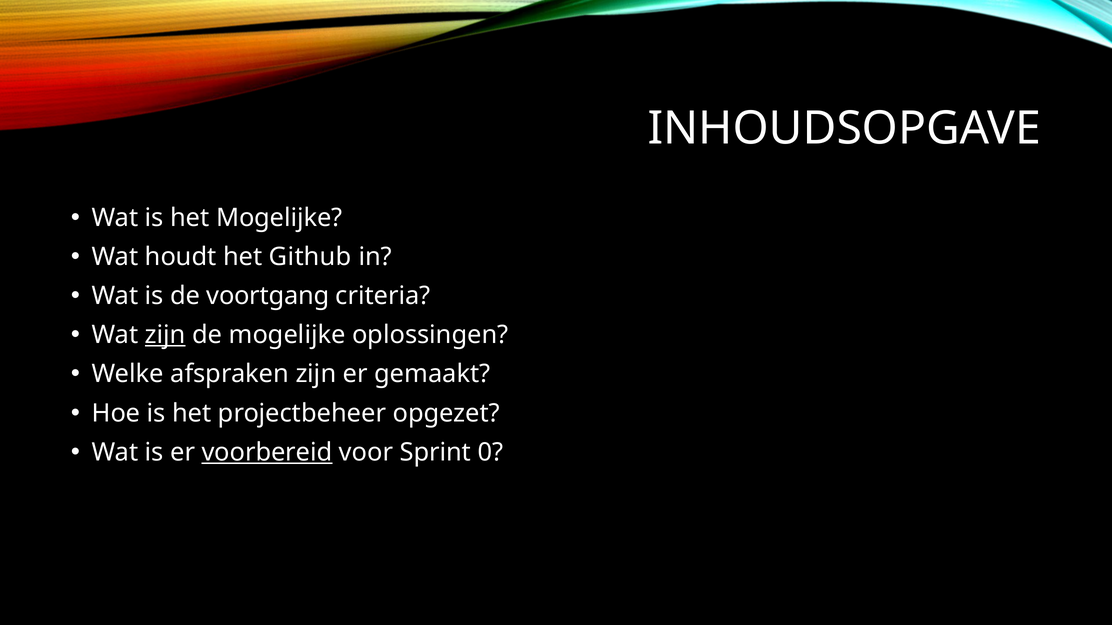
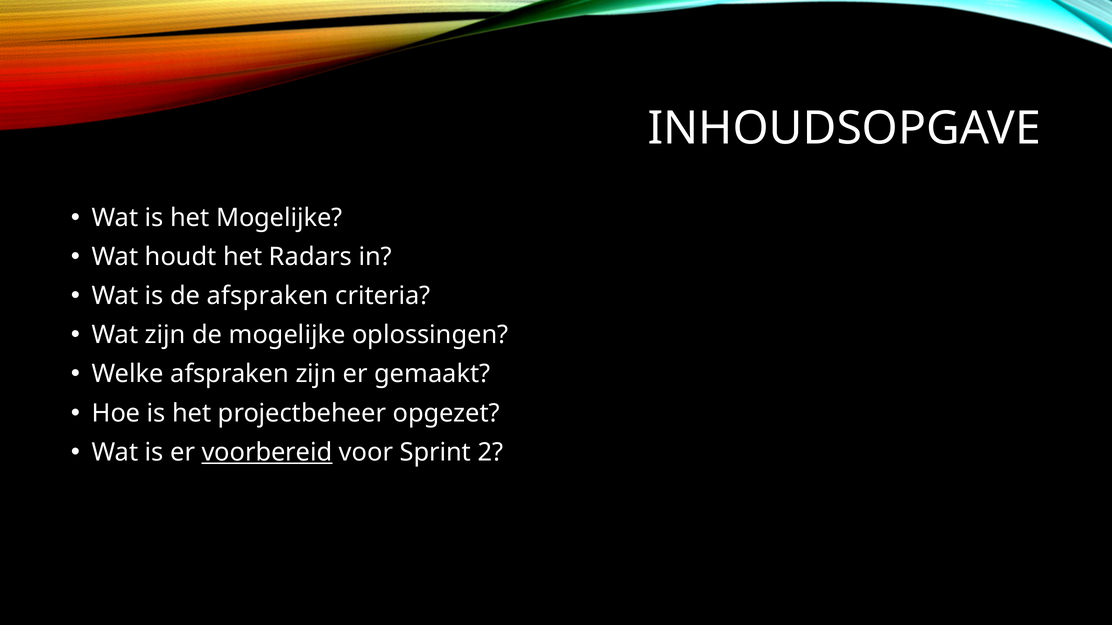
Github: Github -> Radars
de voortgang: voortgang -> afspraken
zijn at (165, 335) underline: present -> none
0: 0 -> 2
